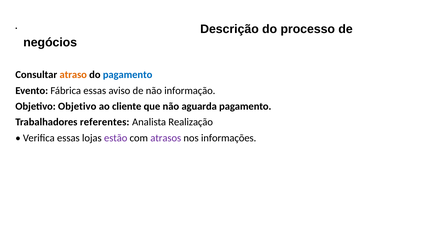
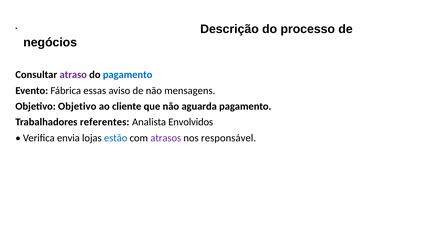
atraso colour: orange -> purple
informação: informação -> mensagens
Realização: Realização -> Envolvidos
Verifica essas: essas -> envia
estão colour: purple -> blue
informações: informações -> responsável
